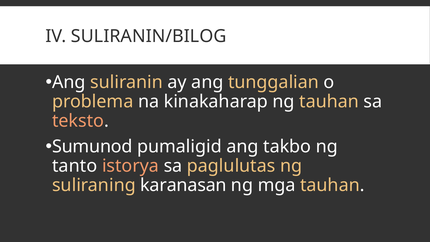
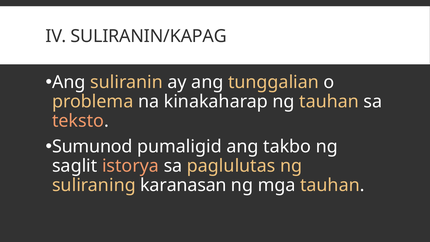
SULIRANIN/BILOG: SULIRANIN/BILOG -> SULIRANIN/KAPAG
tanto: tanto -> saglit
